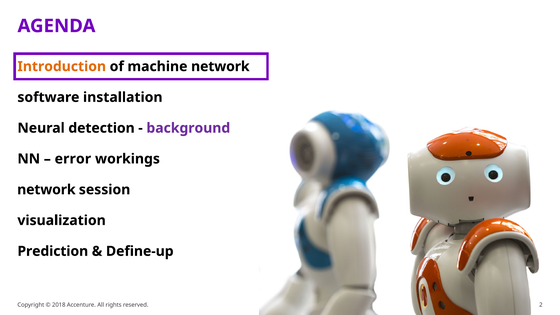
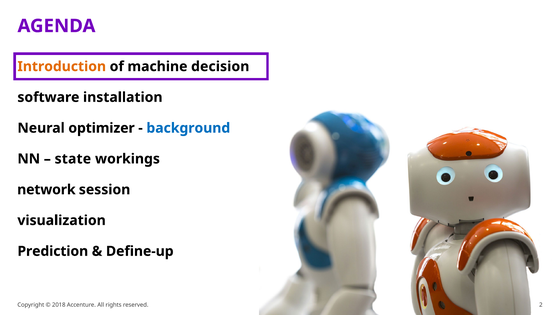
machine network: network -> decision
detection: detection -> optimizer
background colour: purple -> blue
error: error -> state
